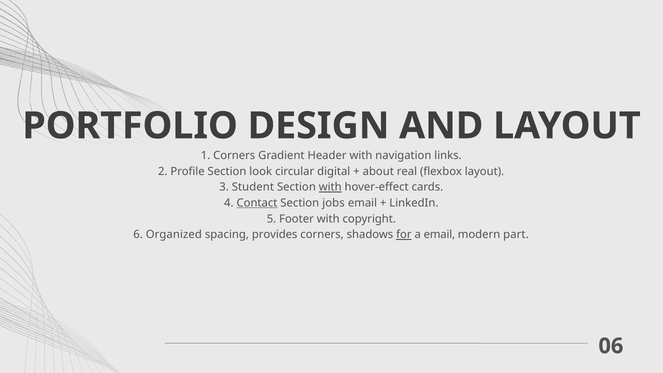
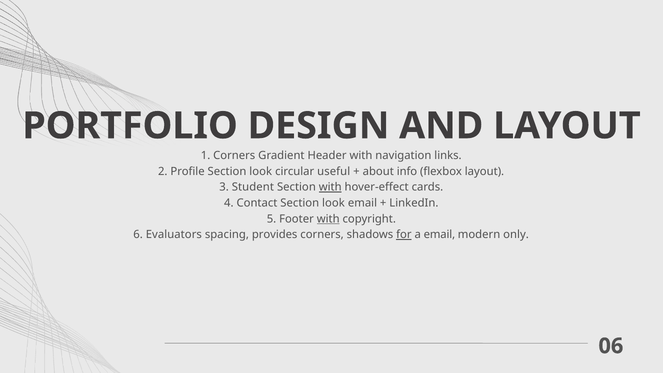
digital: digital -> useful
real: real -> info
Contact underline: present -> none
jobs at (333, 203): jobs -> look
with at (328, 219) underline: none -> present
Organized: Organized -> Evaluators
part: part -> only
